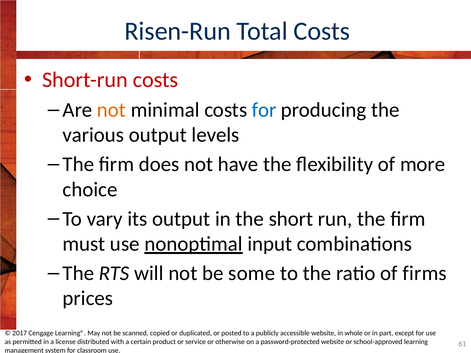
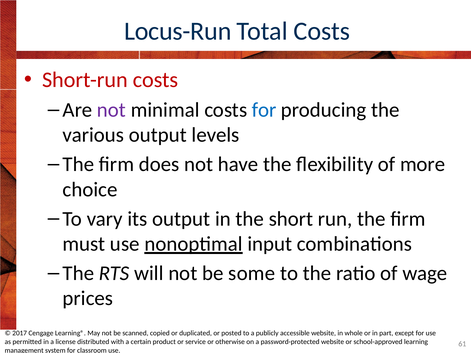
Risen-Run: Risen-Run -> Locus-Run
not at (111, 110) colour: orange -> purple
firms: firms -> wage
